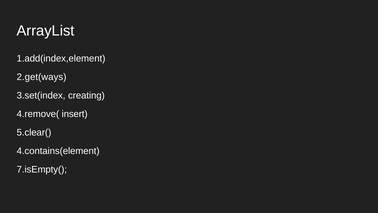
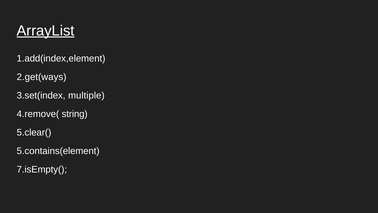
ArrayList underline: none -> present
creating: creating -> multiple
insert: insert -> string
4.contains(element: 4.contains(element -> 5.contains(element
